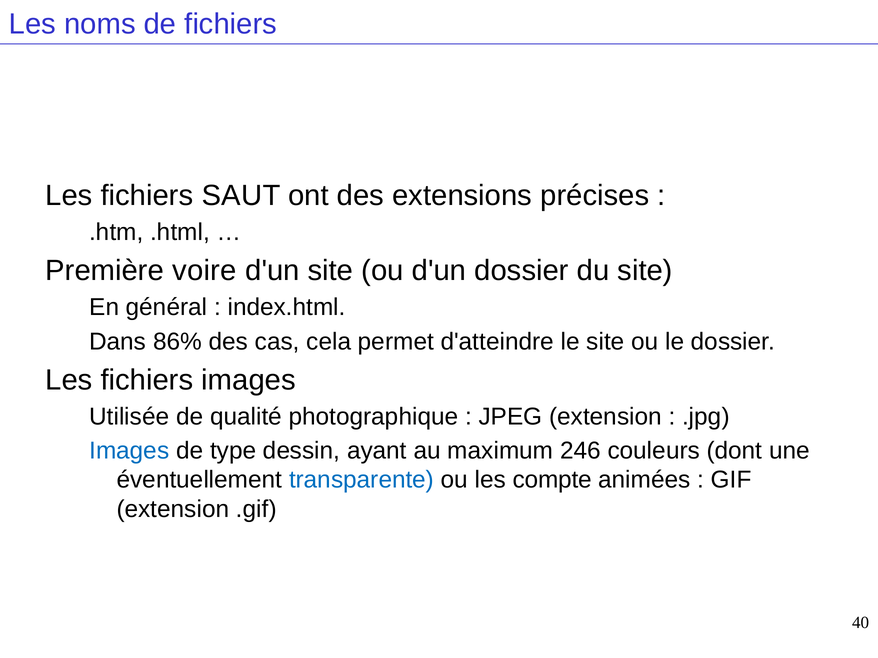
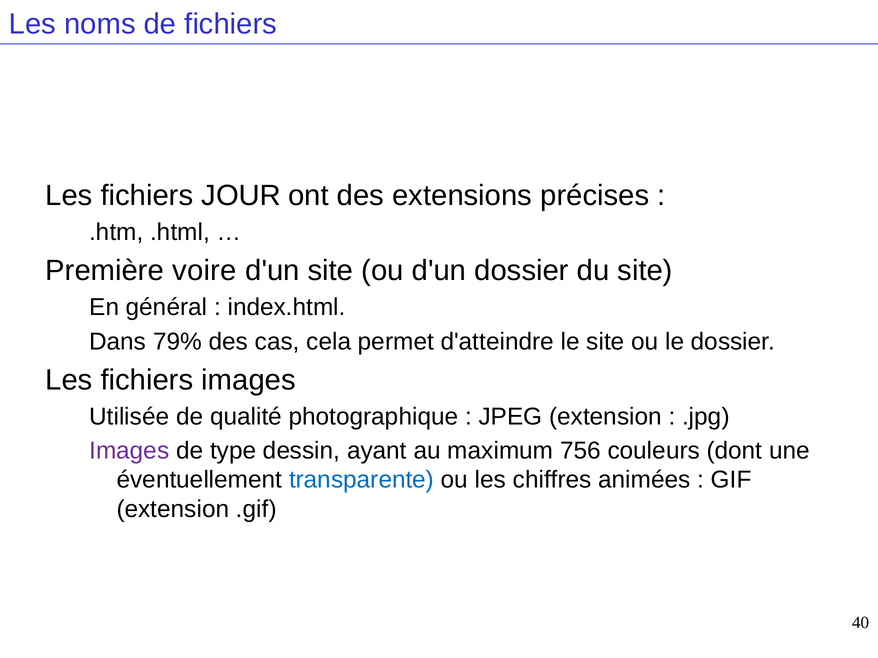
SAUT: SAUT -> JOUR
86%: 86% -> 79%
Images at (129, 451) colour: blue -> purple
246: 246 -> 756
compte: compte -> chiffres
